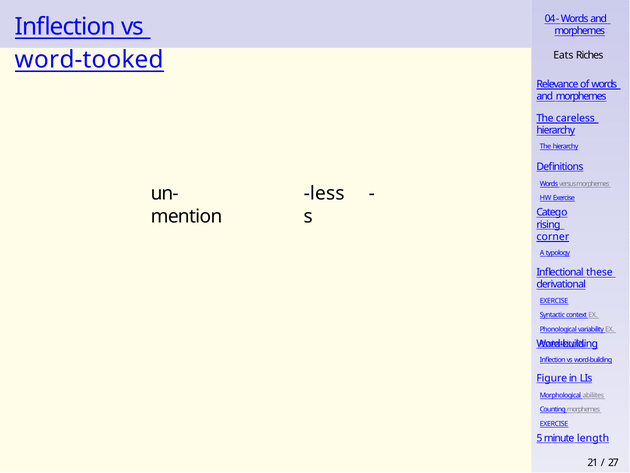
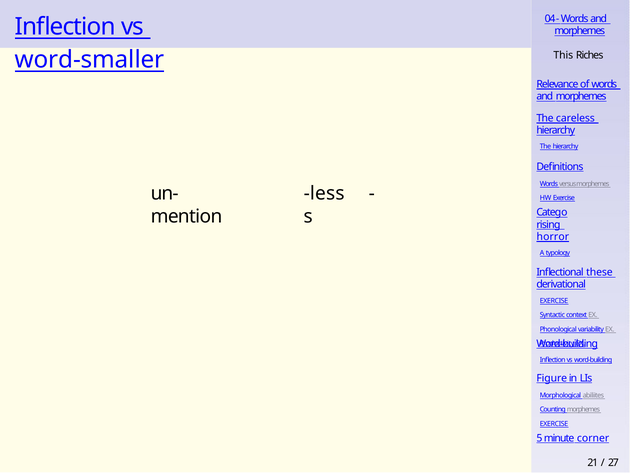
Eats: Eats -> This
word-tooked: word-tooked -> word-smaller
corner: corner -> horror
length: length -> corner
